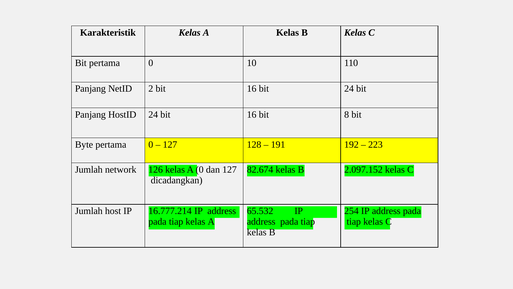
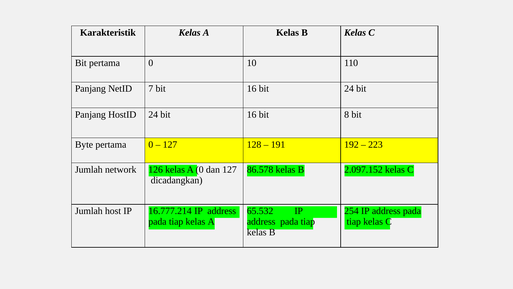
2: 2 -> 7
82.674: 82.674 -> 86.578
